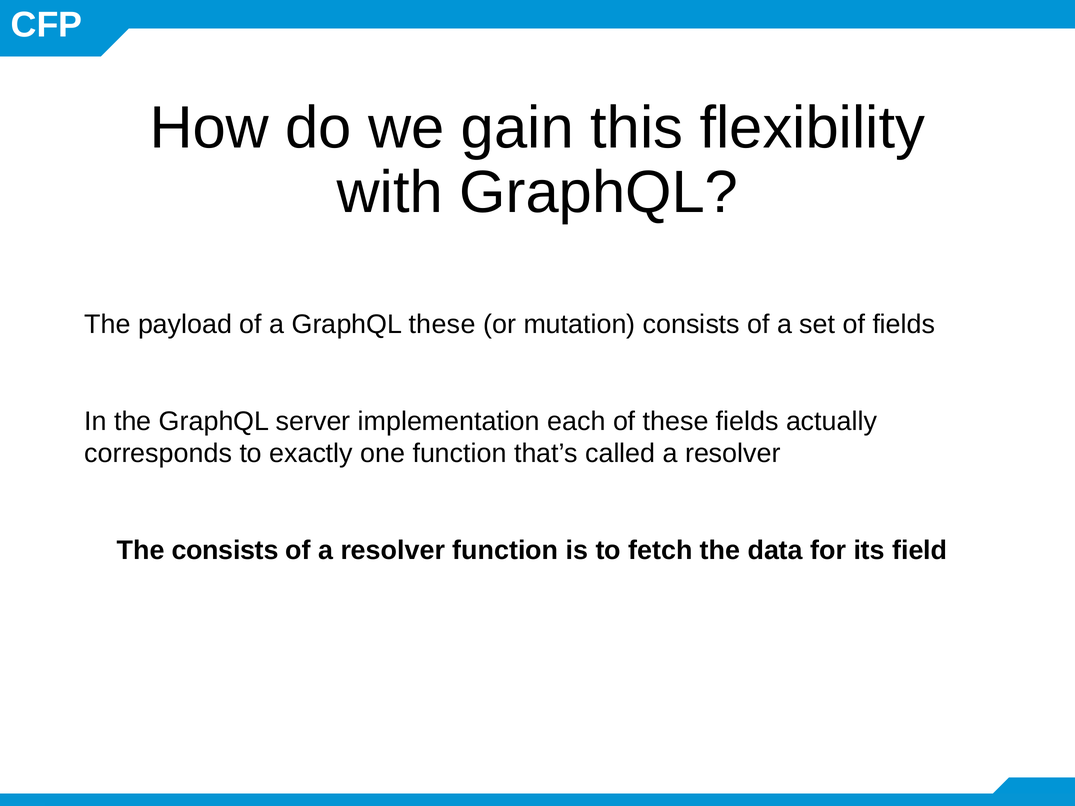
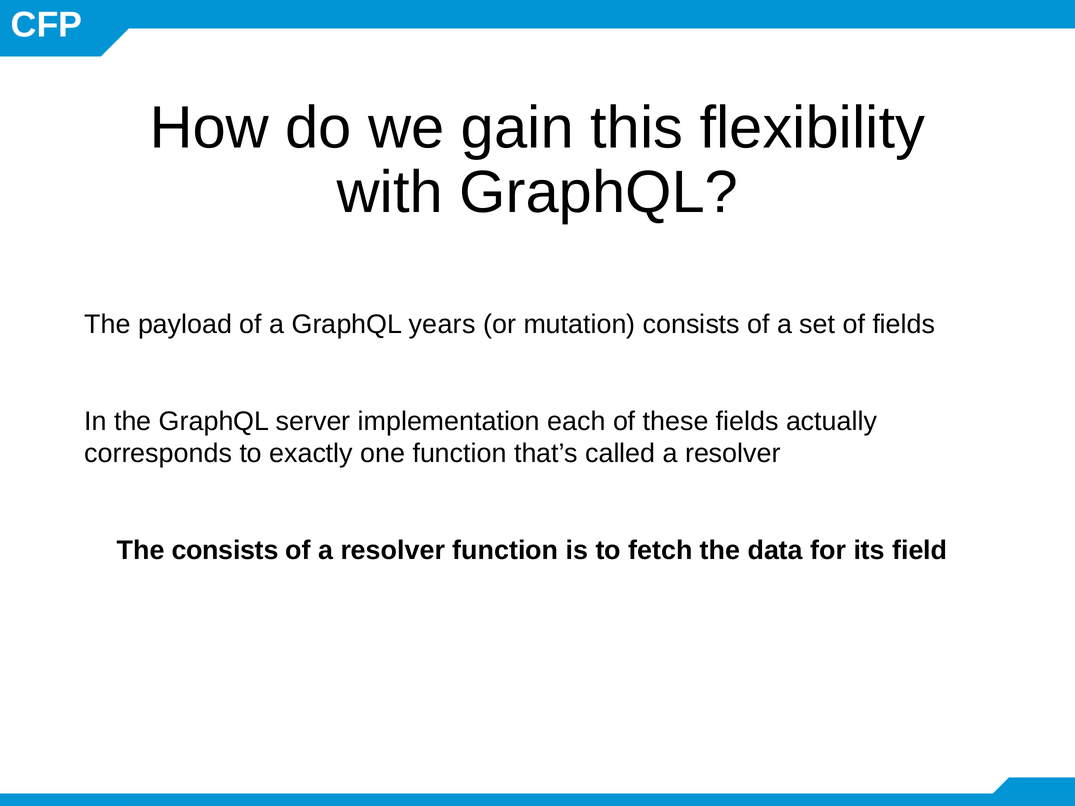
GraphQL these: these -> years
